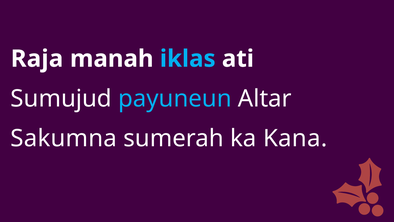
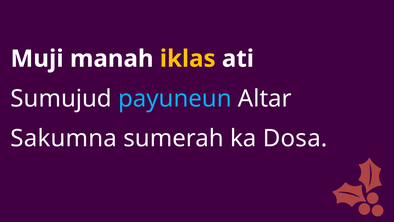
Raja: Raja -> Muji
iklas colour: light blue -> yellow
Kana: Kana -> Dosa
